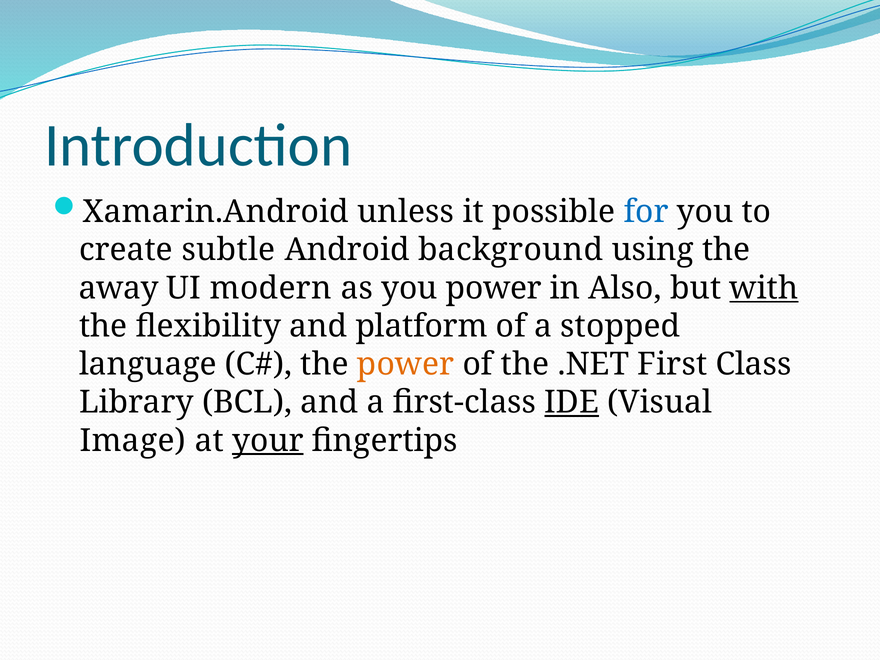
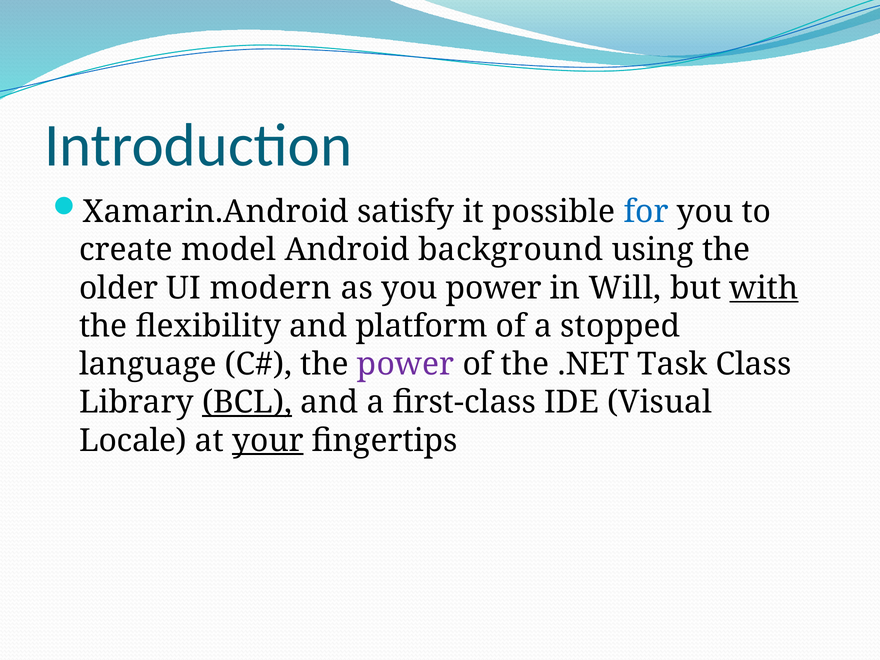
unless: unless -> satisfy
subtle: subtle -> model
away: away -> older
Also: Also -> Will
power at (406, 364) colour: orange -> purple
First: First -> Task
BCL underline: none -> present
IDE underline: present -> none
Image: Image -> Locale
